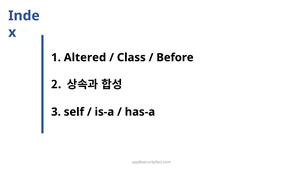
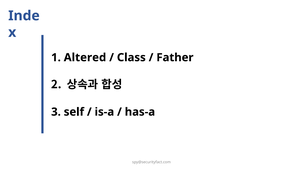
Before: Before -> Father
